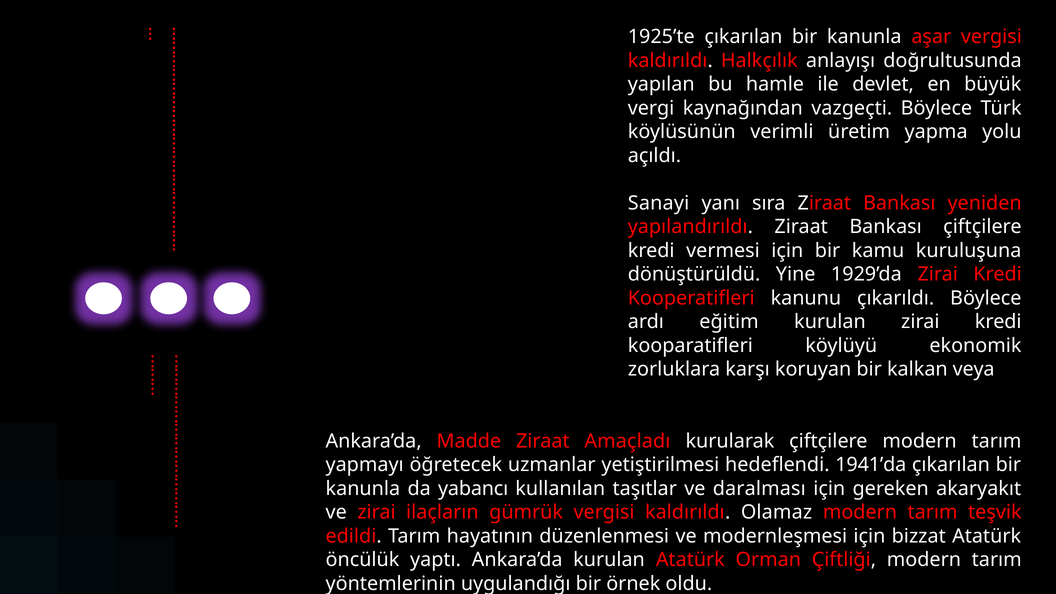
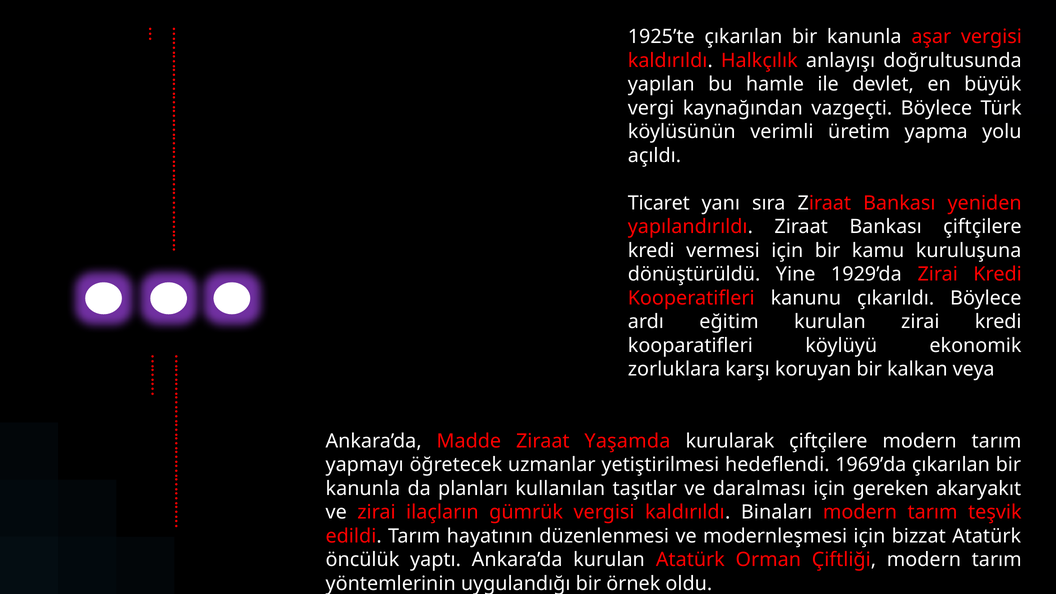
Sanayi: Sanayi -> Ticaret
Amaçladı: Amaçladı -> Yaşamda
1941’da: 1941’da -> 1969’da
yabancı: yabancı -> planları
Olamaz: Olamaz -> Binaları
